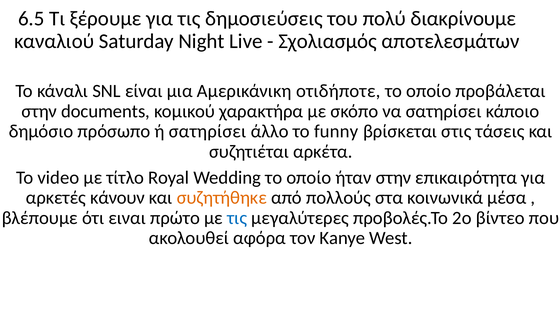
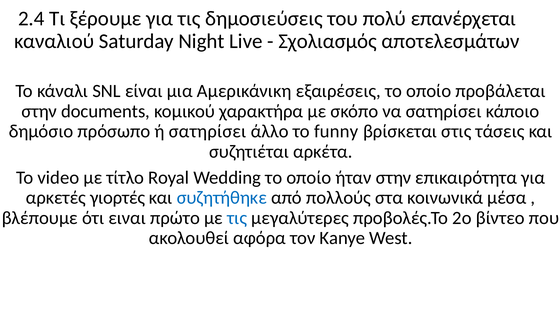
6.5: 6.5 -> 2.4
διακρίνουμε: διακρίνουμε -> επανέρχεται
οτιδήποτε: οτιδήποτε -> εξαιρέσεις
κάνουν: κάνουν -> γιορτές
συζητήθηκε colour: orange -> blue
